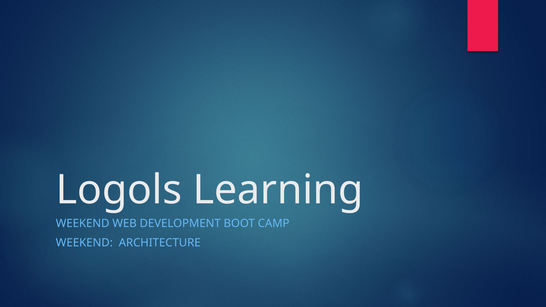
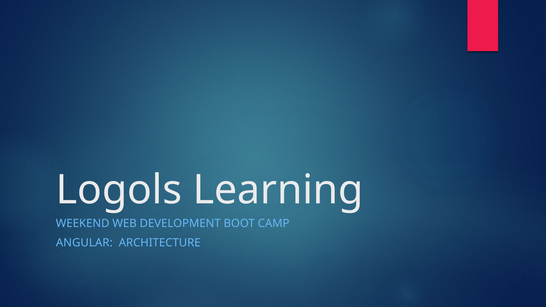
WEEKEND at (84, 243): WEEKEND -> ANGULAR
